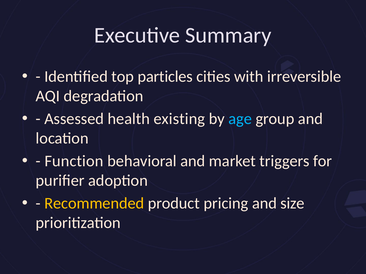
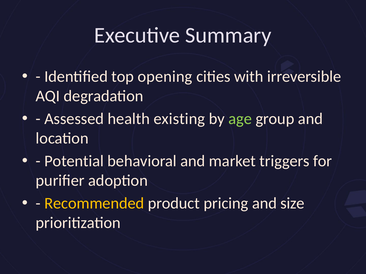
particles: particles -> opening
age colour: light blue -> light green
Function: Function -> Potential
